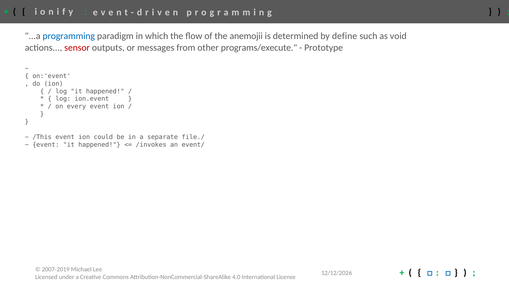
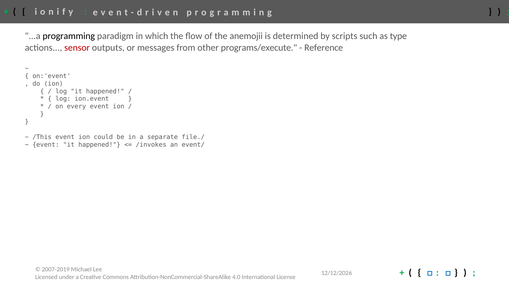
programming colour: blue -> black
define: define -> scripts
void: void -> type
Prototype: Prototype -> Reference
